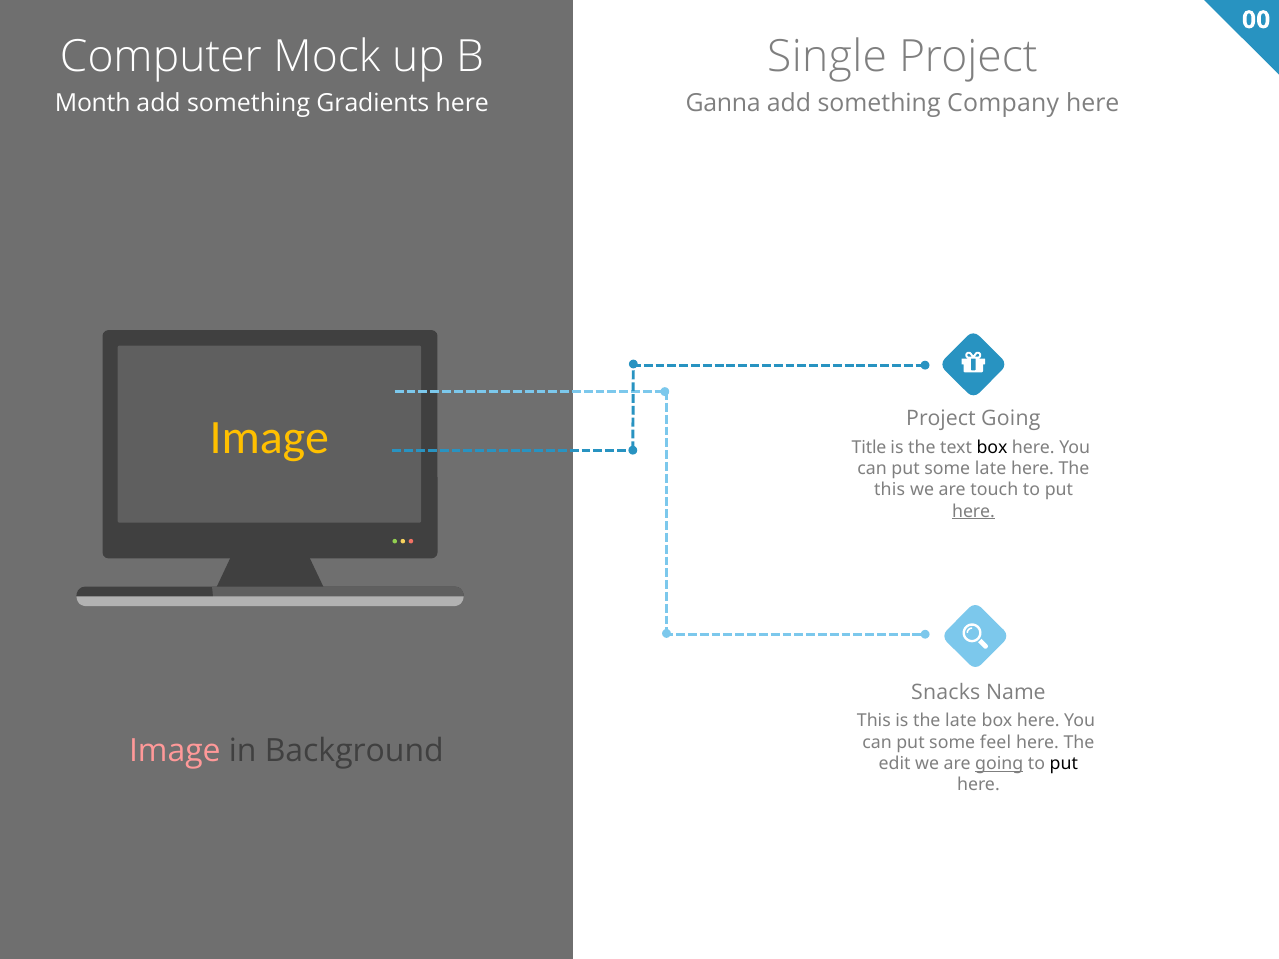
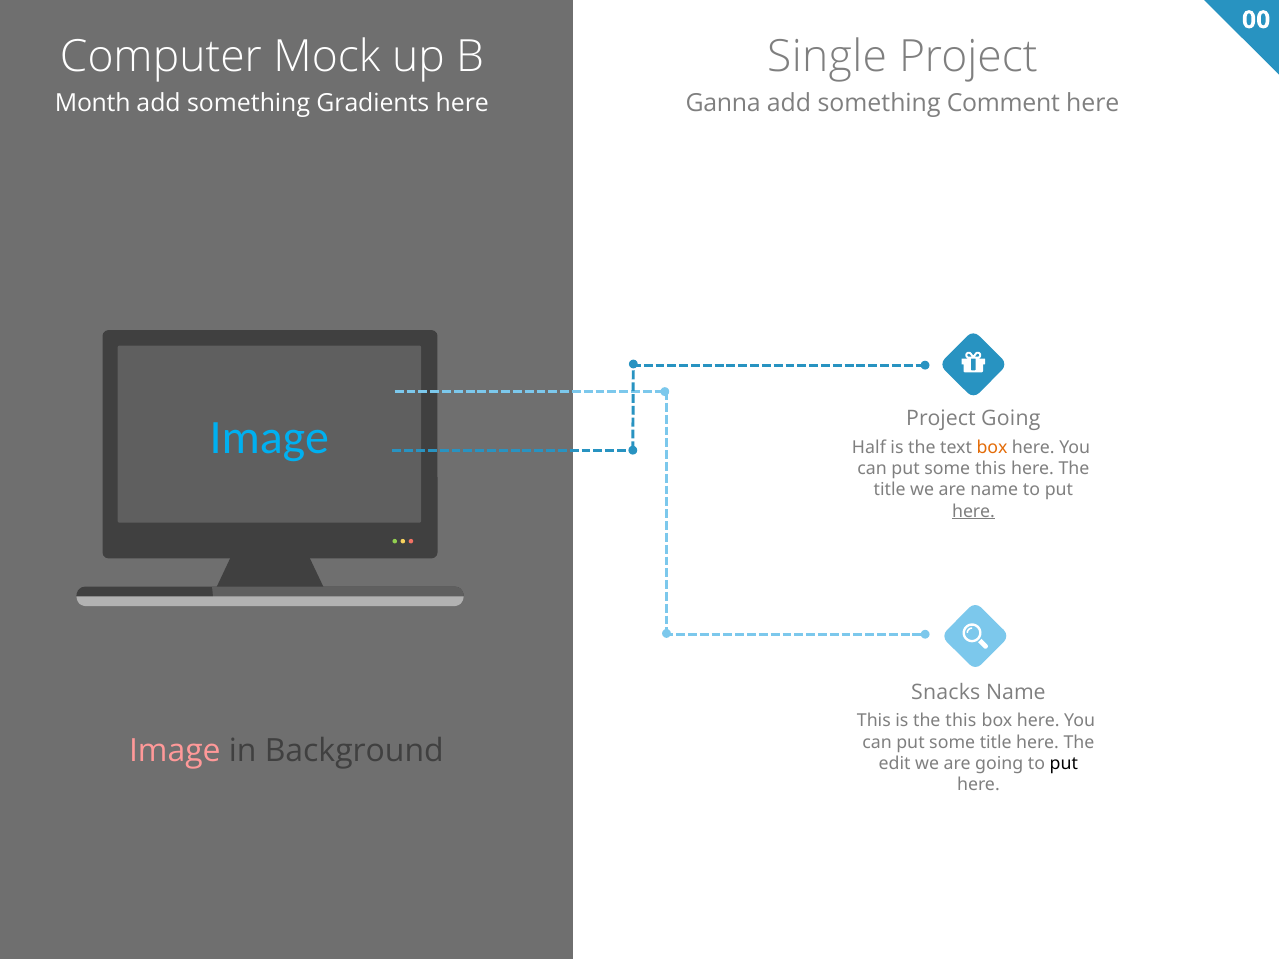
Company: Company -> Comment
Image at (269, 438) colour: yellow -> light blue
Title: Title -> Half
box at (992, 447) colour: black -> orange
some late: late -> this
this at (890, 490): this -> title
are touch: touch -> name
the late: late -> this
some feel: feel -> title
going at (999, 764) underline: present -> none
